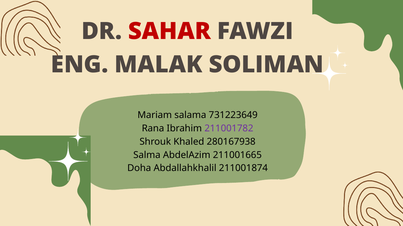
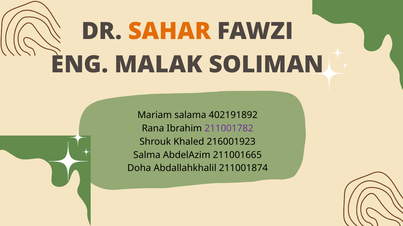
SAHAR colour: red -> orange
731223649: 731223649 -> 402191892
280167938: 280167938 -> 216001923
